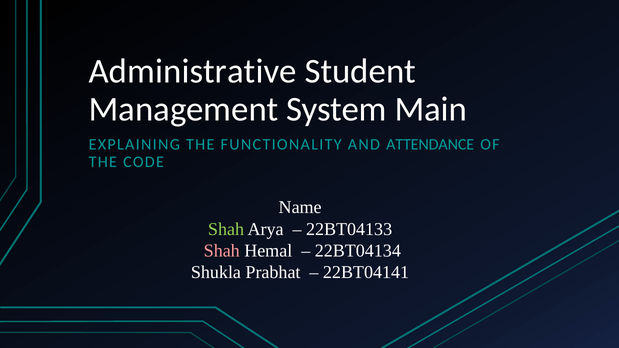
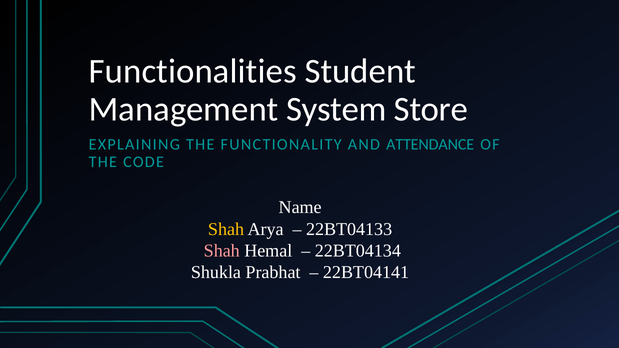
Administrative: Administrative -> Functionalities
Main: Main -> Store
Shah at (226, 229) colour: light green -> yellow
